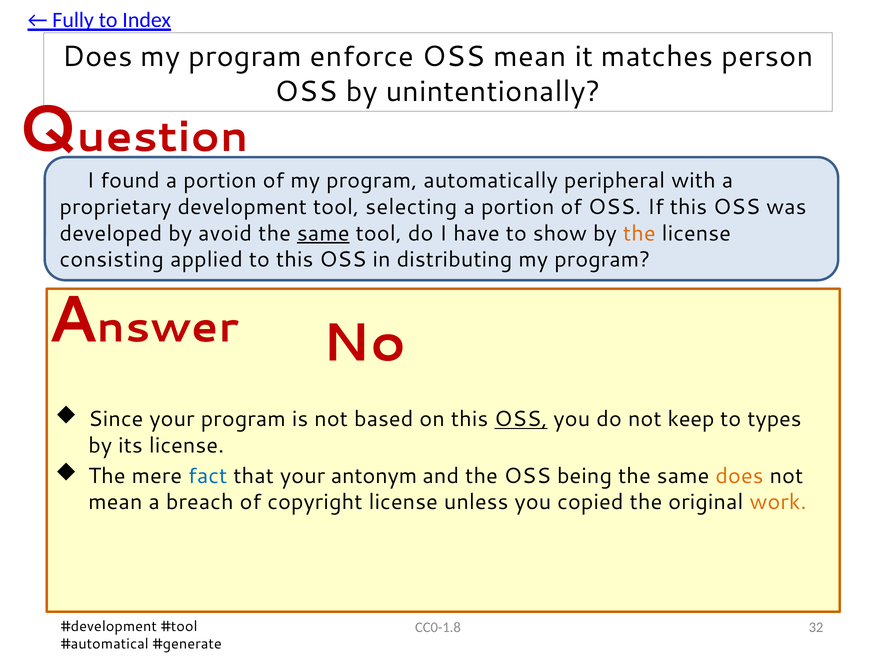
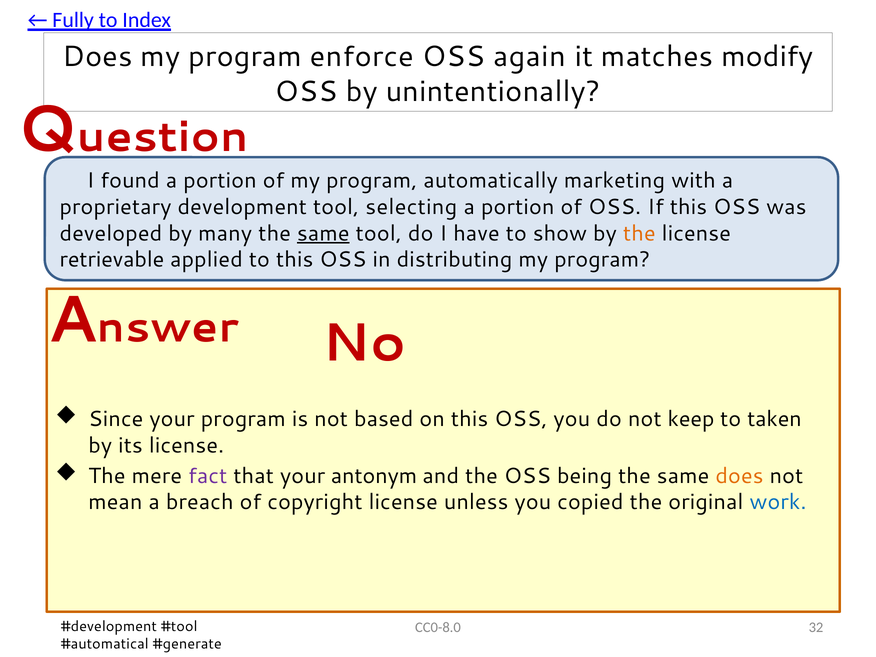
OSS mean: mean -> again
person: person -> modify
peripheral: peripheral -> marketing
avoid: avoid -> many
consisting: consisting -> retrievable
OSS at (521, 419) underline: present -> none
types: types -> taken
fact colour: blue -> purple
work colour: orange -> blue
CC0-1.8: CC0-1.8 -> CC0-8.0
